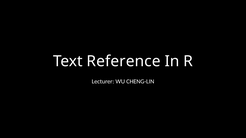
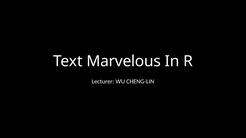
Reference: Reference -> Marvelous
